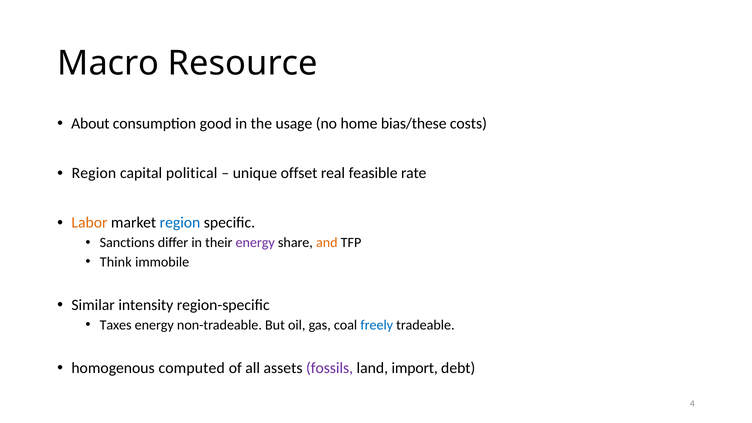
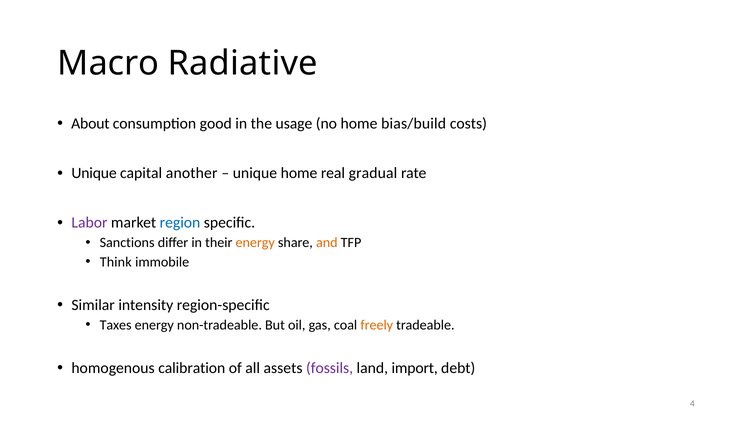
Resource: Resource -> Radiative
bias/these: bias/these -> bias/build
Region at (94, 173): Region -> Unique
political: political -> another
unique offset: offset -> home
feasible: feasible -> gradual
Labor colour: orange -> purple
energy at (255, 243) colour: purple -> orange
freely colour: blue -> orange
computed: computed -> calibration
